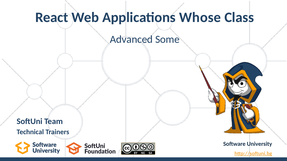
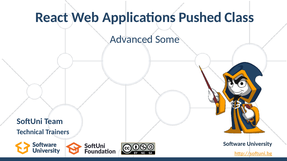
Whose: Whose -> Pushed
